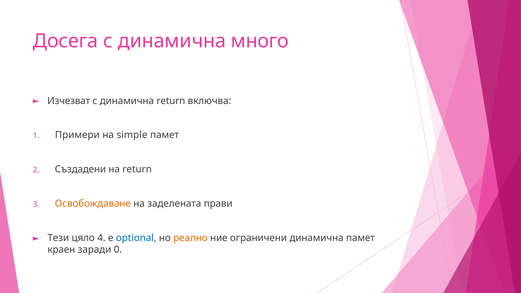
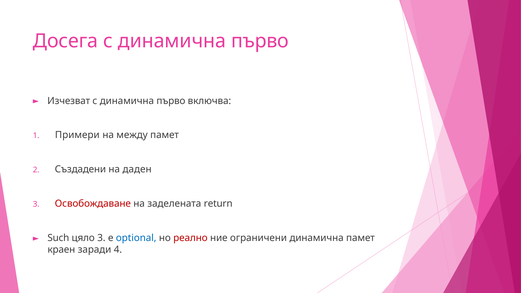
много at (260, 41): много -> първо
return at (171, 101): return -> първо
simple: simple -> между
на return: return -> даден
Освобождаване colour: orange -> red
прави: прави -> return
Тези: Тези -> Such
цяло 4: 4 -> 3
реално colour: orange -> red
0: 0 -> 4
